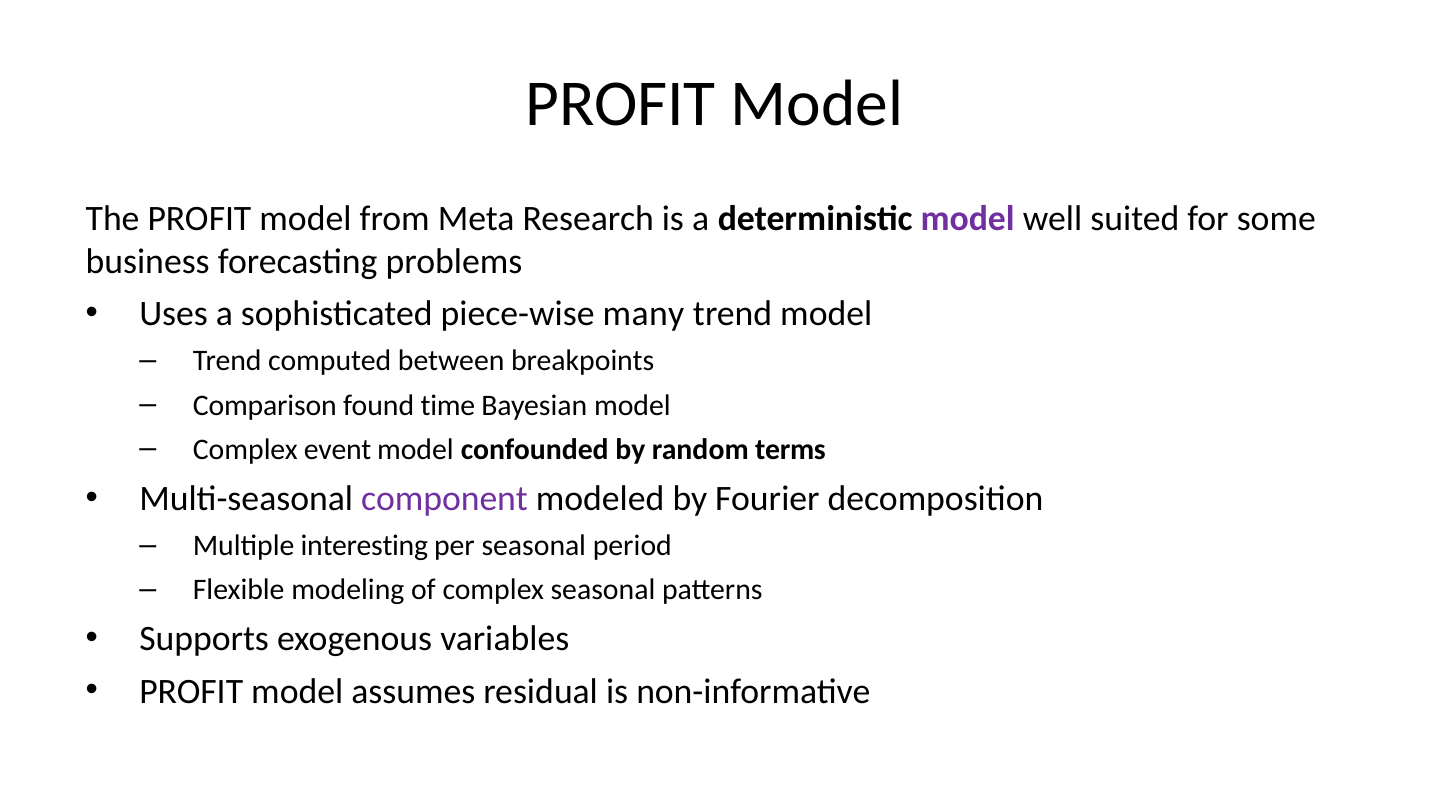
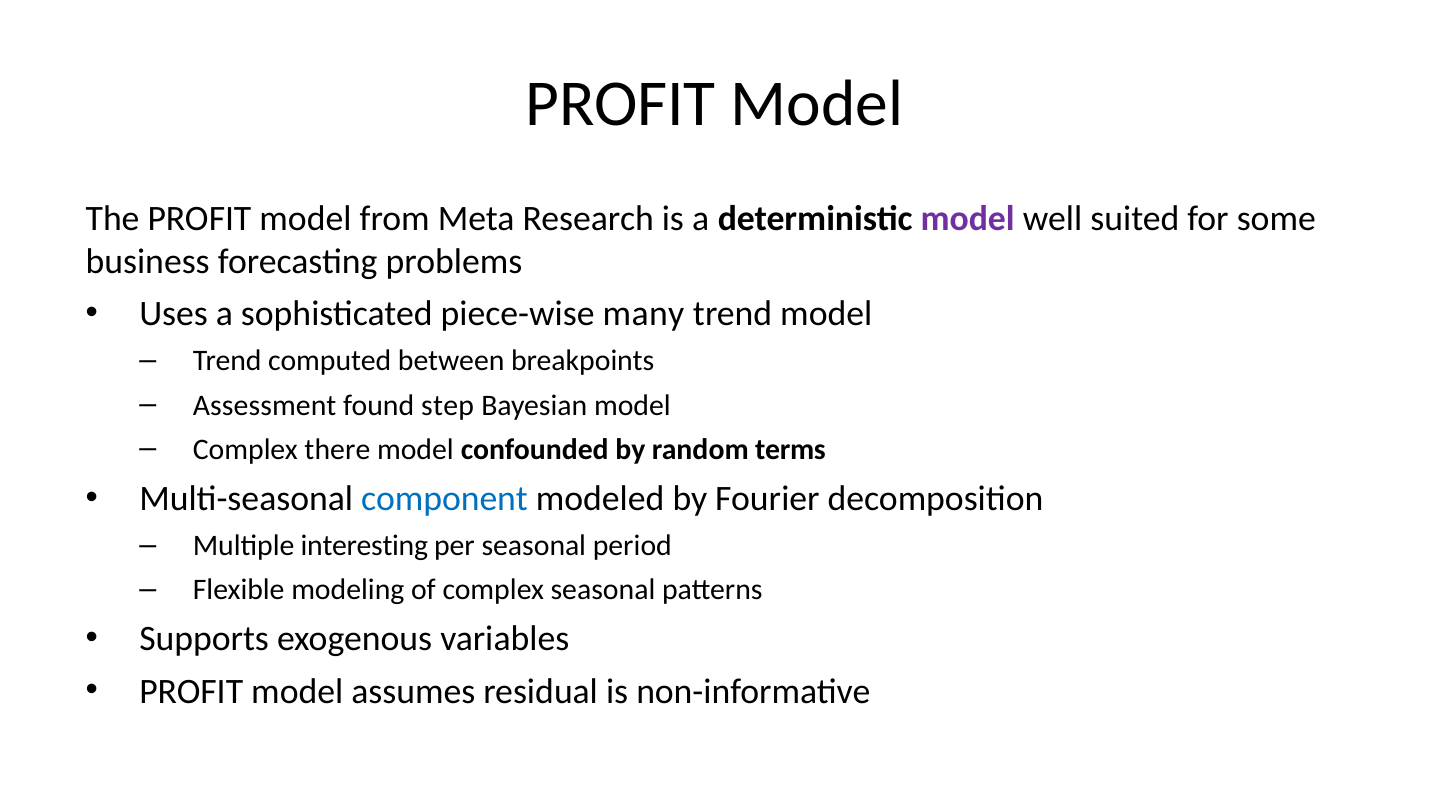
Comparison: Comparison -> Assessment
time: time -> step
event: event -> there
component colour: purple -> blue
